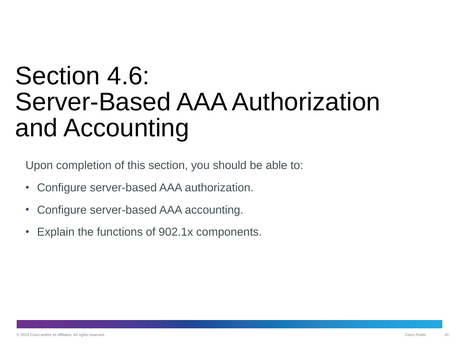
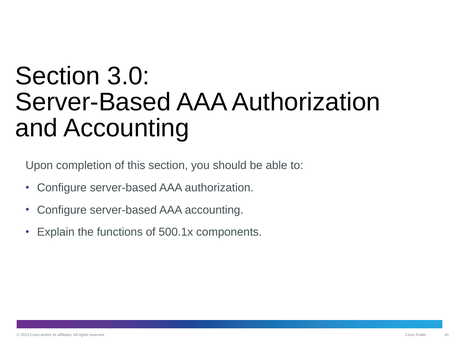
4.6: 4.6 -> 3.0
902.1x: 902.1x -> 500.1x
